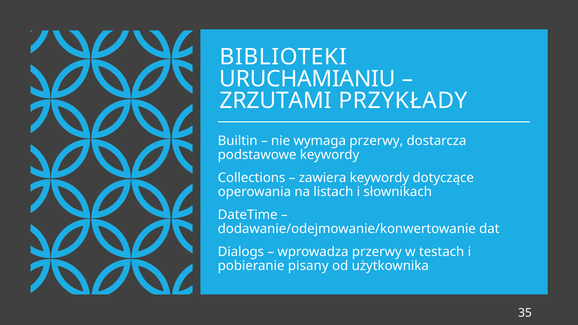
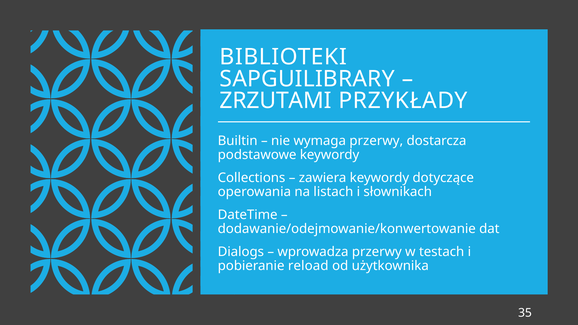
URUCHAMIANIU: URUCHAMIANIU -> SAPGUILIBRARY
pisany: pisany -> reload
